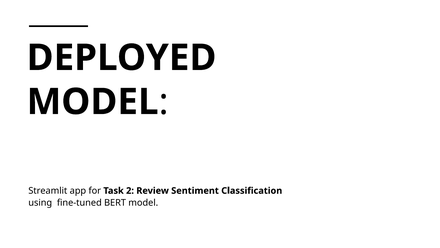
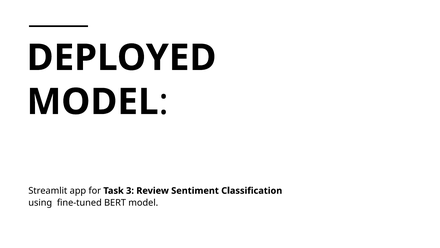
2: 2 -> 3
